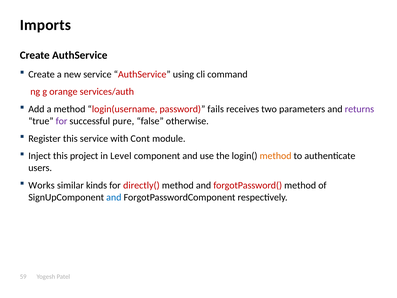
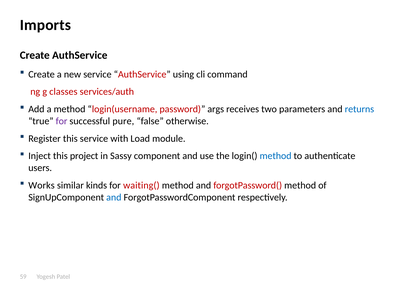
orange: orange -> classes
fails: fails -> args
returns colour: purple -> blue
Cont: Cont -> Load
Level: Level -> Sassy
method at (276, 156) colour: orange -> blue
directly(: directly( -> waiting(
